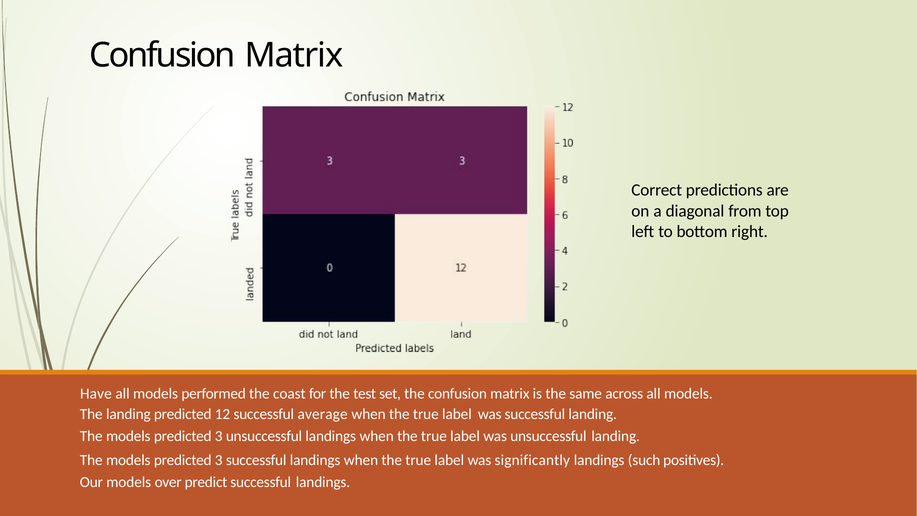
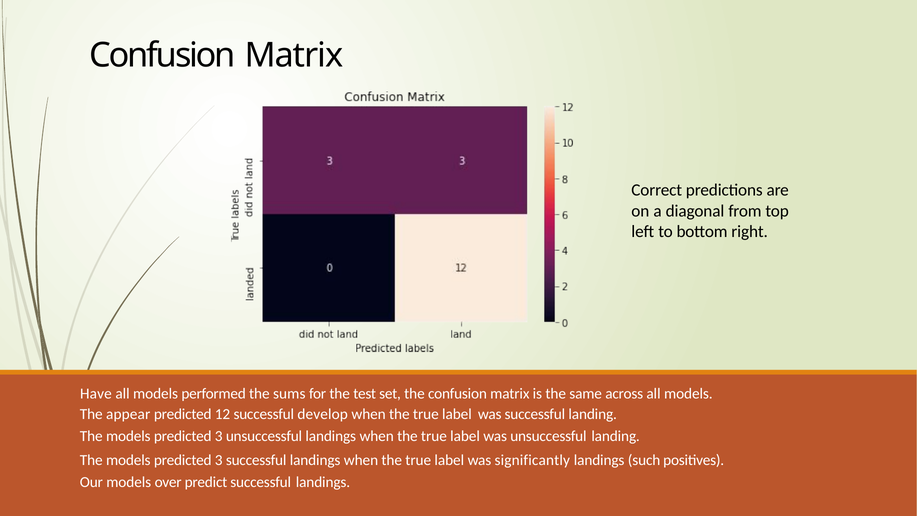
coast: coast -> sums
The landing: landing -> appear
average: average -> develop
